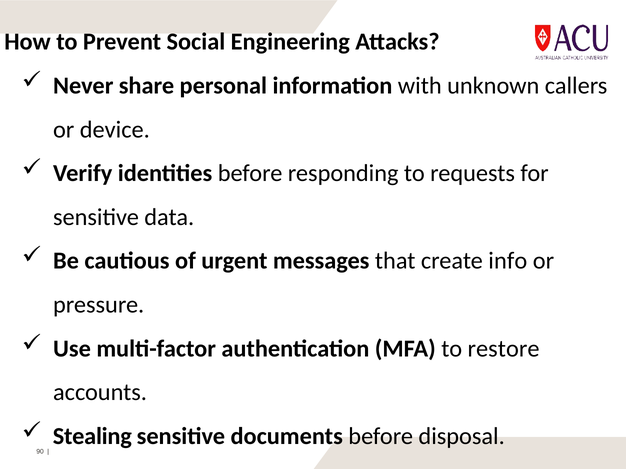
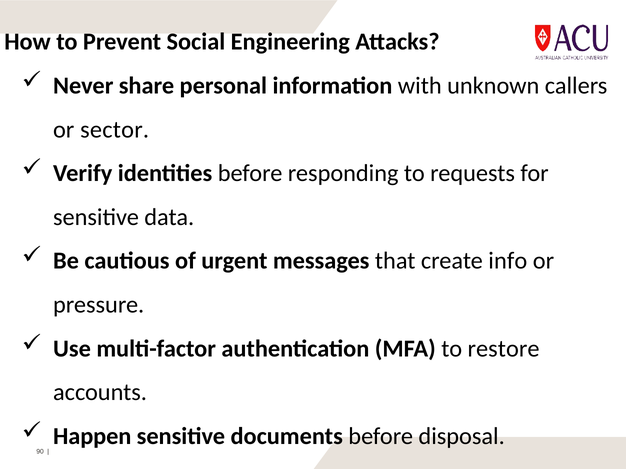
device: device -> sector
Stealing: Stealing -> Happen
